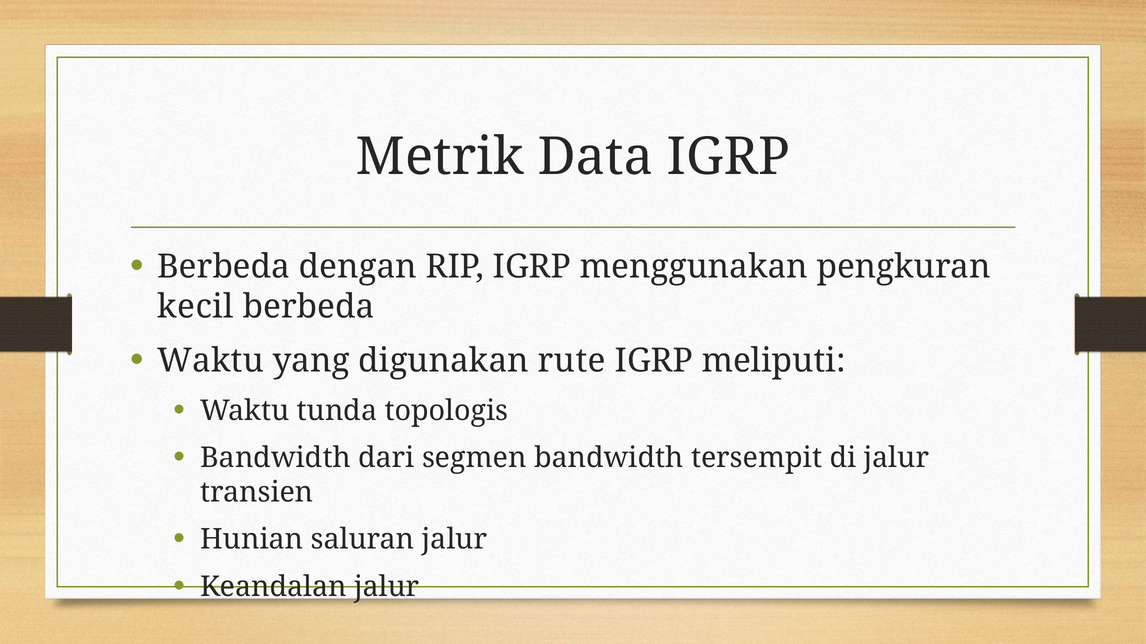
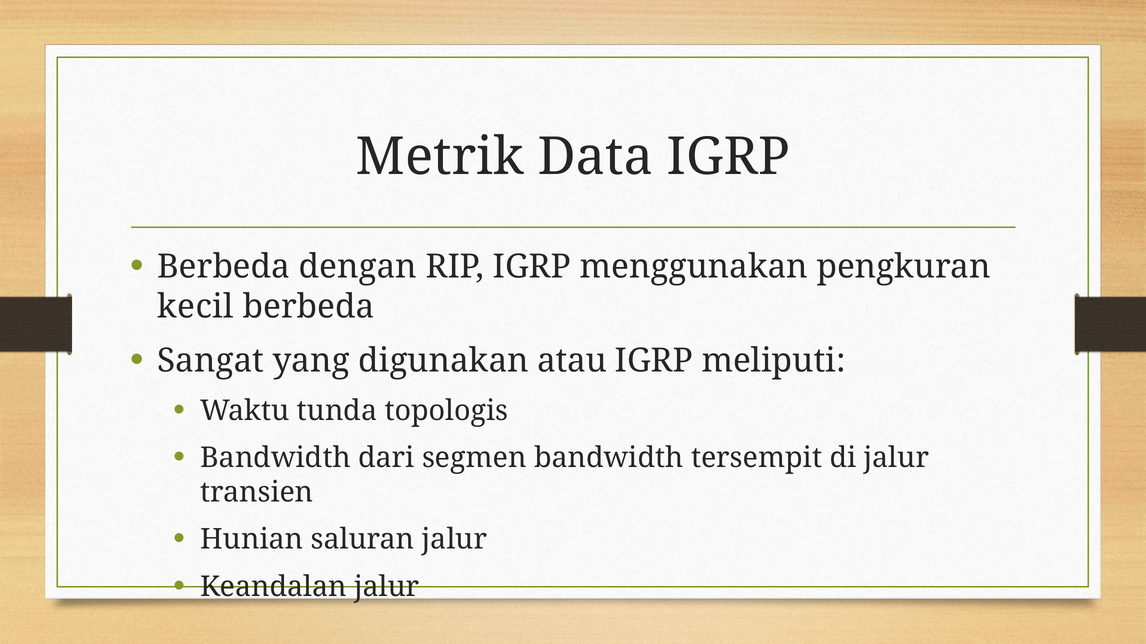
Waktu at (211, 361): Waktu -> Sangat
rute: rute -> atau
